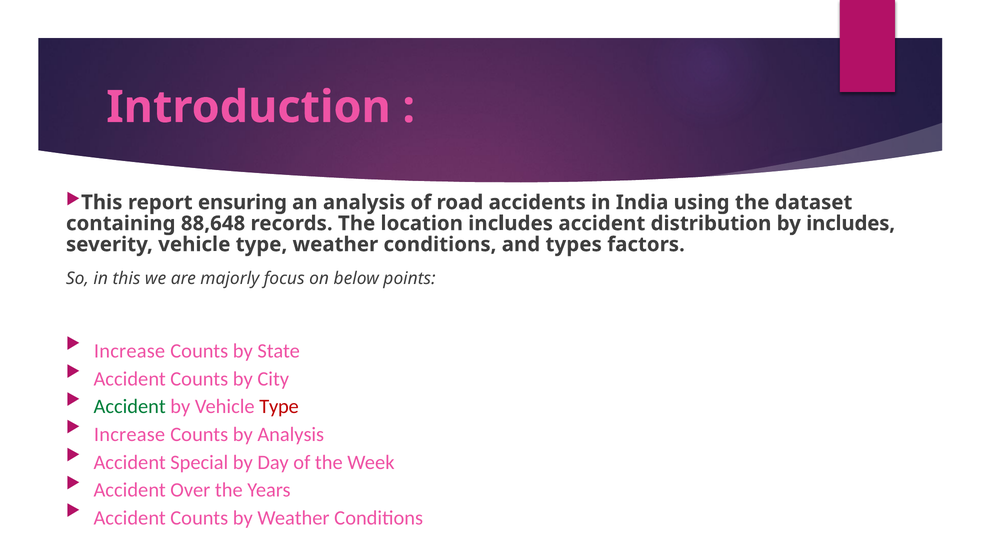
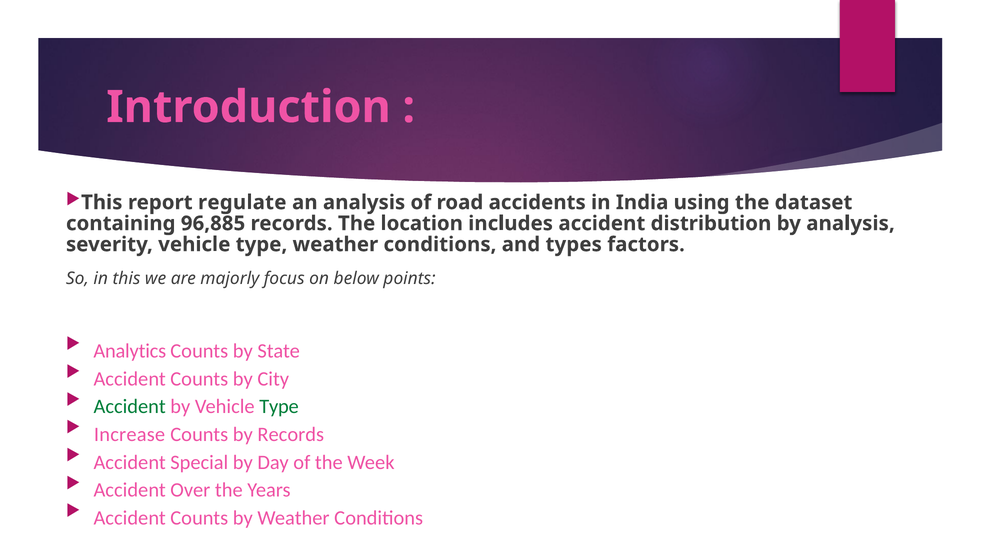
ensuring: ensuring -> regulate
88,648: 88,648 -> 96,885
by includes: includes -> analysis
Increase at (130, 351): Increase -> Analytics
Type at (279, 407) colour: red -> green
by Analysis: Analysis -> Records
